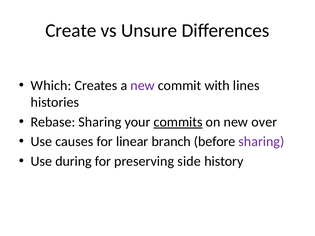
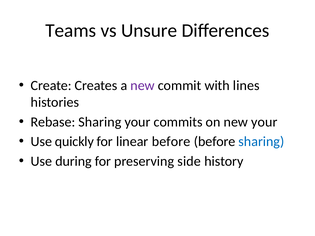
Create: Create -> Teams
Which: Which -> Create
commits underline: present -> none
new over: over -> your
causes: causes -> quickly
linear branch: branch -> before
sharing at (261, 142) colour: purple -> blue
